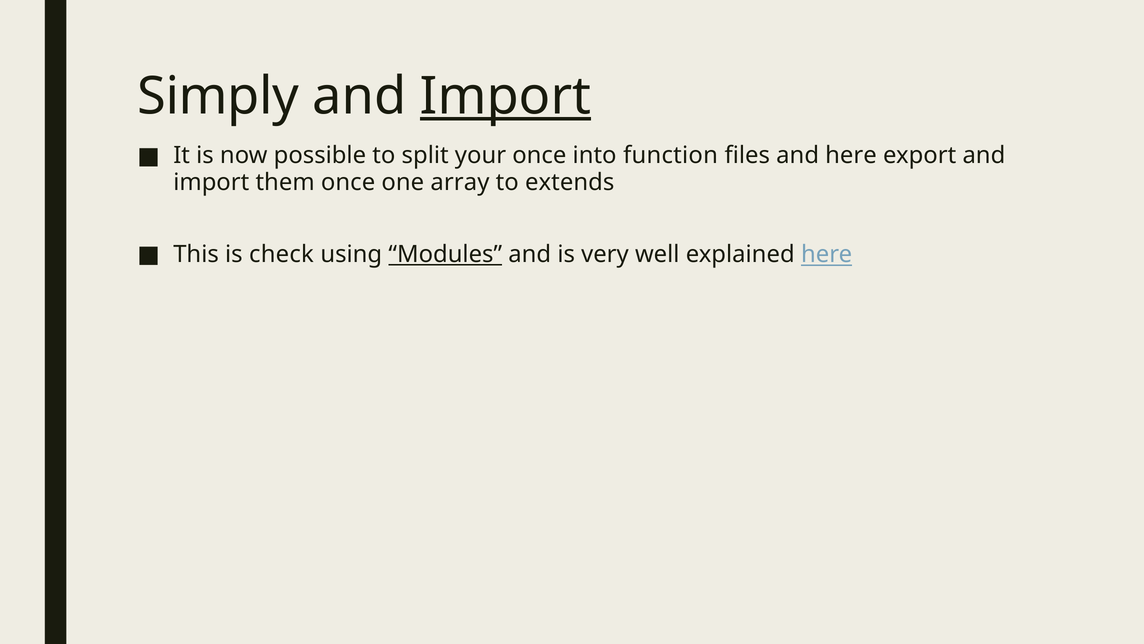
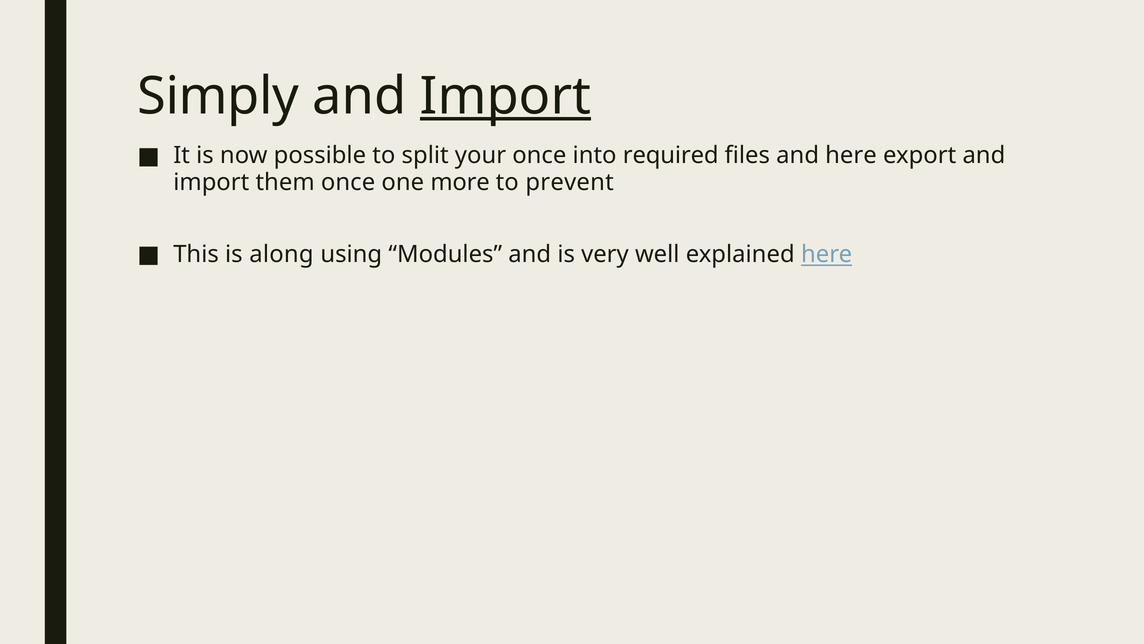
function: function -> required
array: array -> more
extends: extends -> prevent
check: check -> along
Modules underline: present -> none
